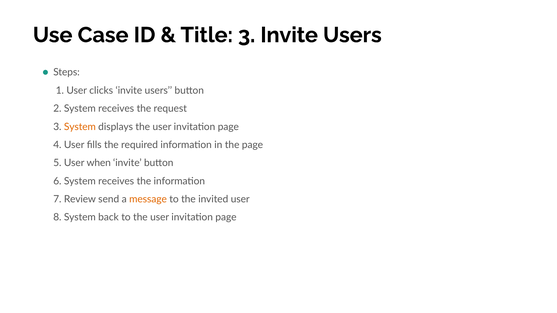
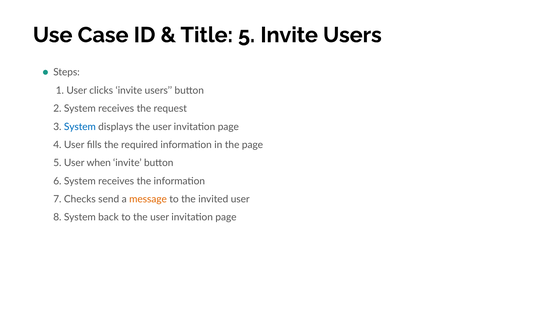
Title 3: 3 -> 5
System at (80, 127) colour: orange -> blue
Review: Review -> Checks
